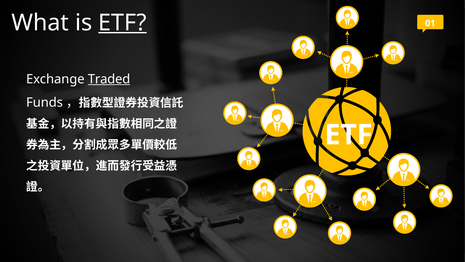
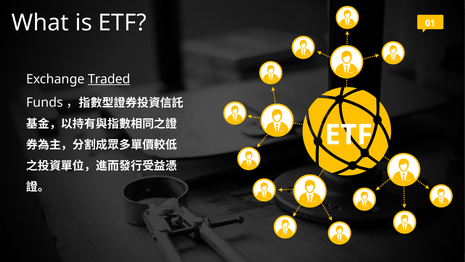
ETF at (122, 23) underline: present -> none
